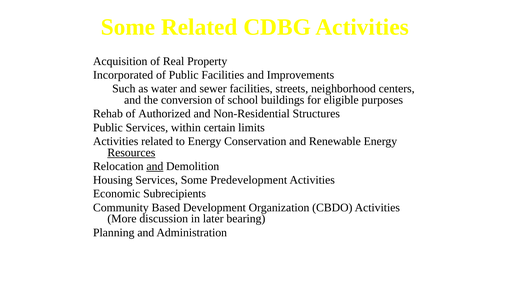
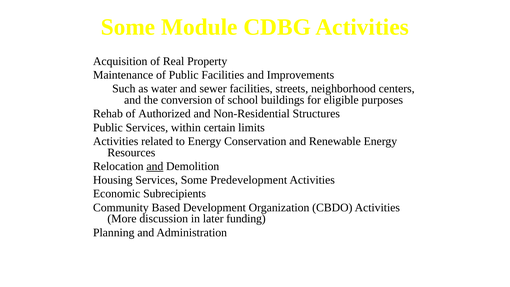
Some Related: Related -> Module
Incorporated: Incorporated -> Maintenance
Resources underline: present -> none
bearing: bearing -> funding
